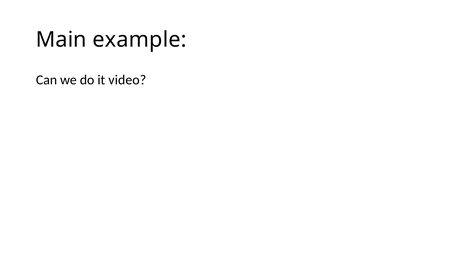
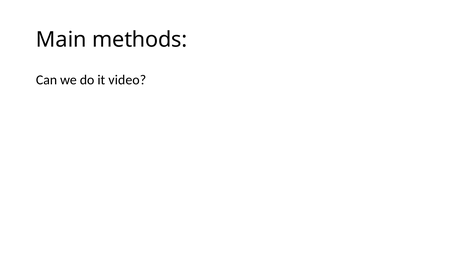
example: example -> methods
